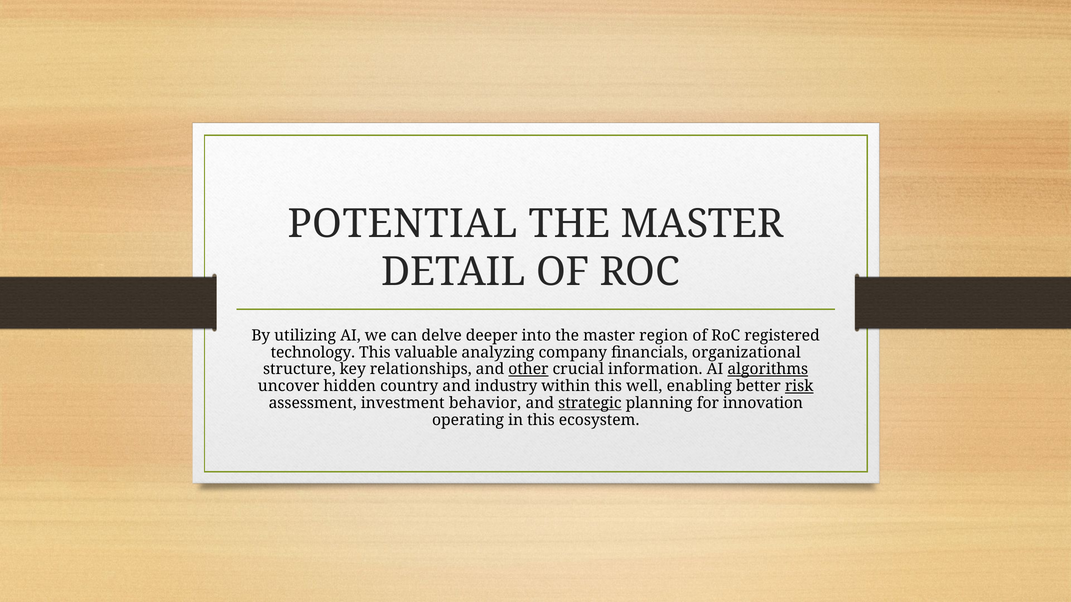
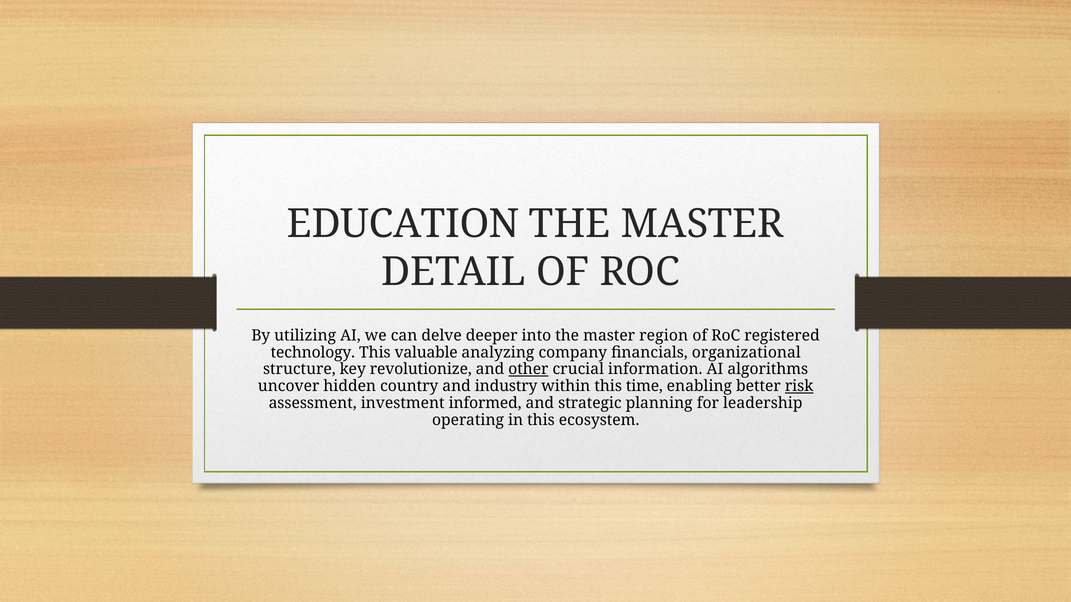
POTENTIAL: POTENTIAL -> EDUCATION
relationships: relationships -> revolutionize
algorithms underline: present -> none
well: well -> time
behavior: behavior -> informed
strategic underline: present -> none
innovation: innovation -> leadership
